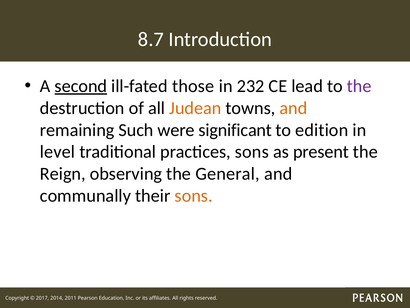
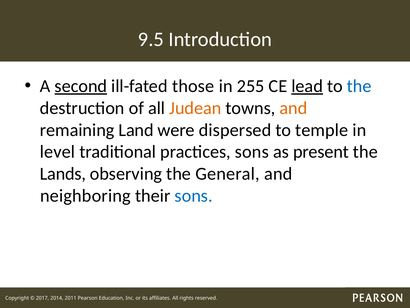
8.7: 8.7 -> 9.5
232: 232 -> 255
lead underline: none -> present
the at (359, 86) colour: purple -> blue
Such: Such -> Land
significant: significant -> dispersed
edition: edition -> temple
Reign: Reign -> Lands
communally: communally -> neighboring
sons at (194, 195) colour: orange -> blue
